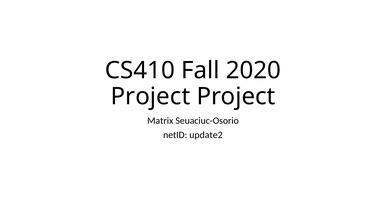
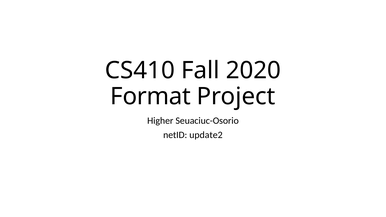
Project at (150, 96): Project -> Format
Matrix: Matrix -> Higher
